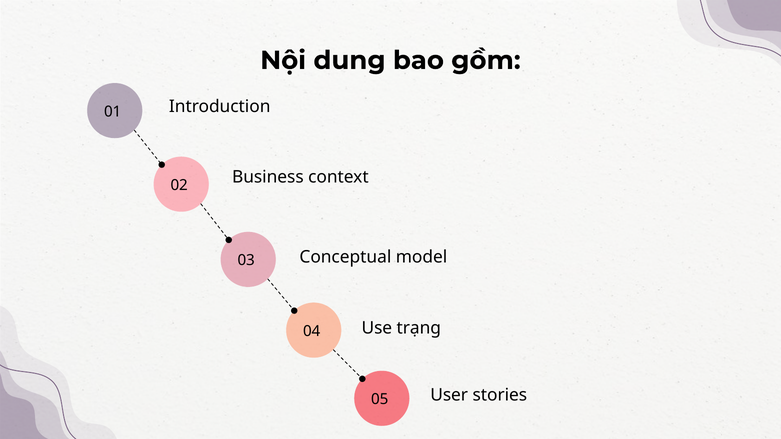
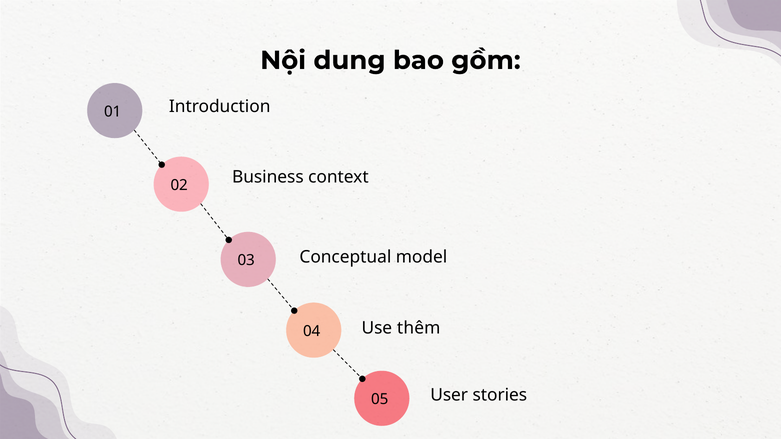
trạng: trạng -> thêm
